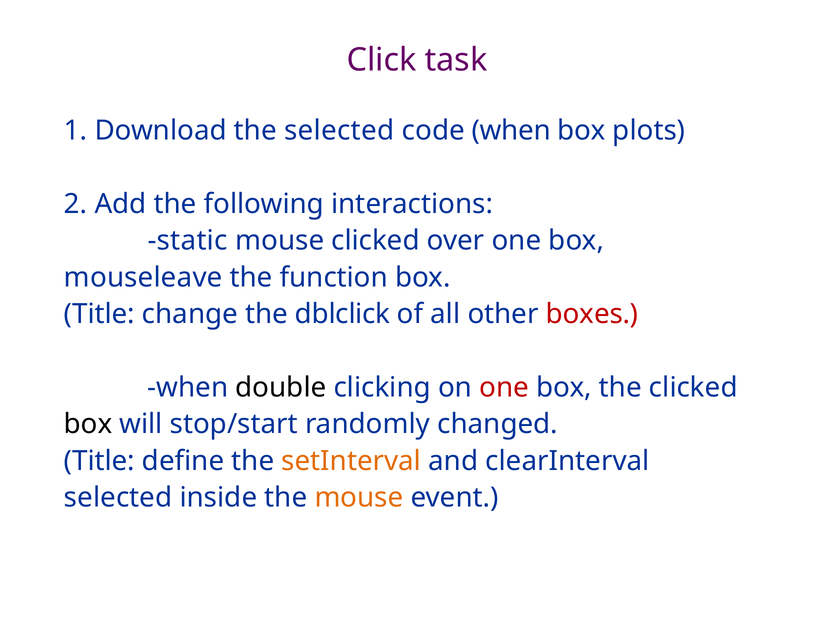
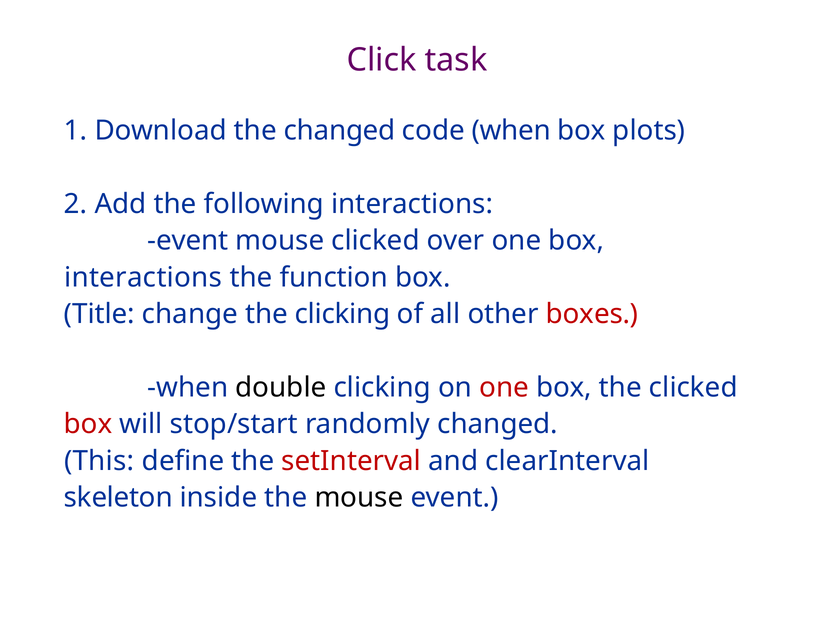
the selected: selected -> changed
static at (188, 240): static -> event
mouseleave at (143, 277): mouseleave -> interactions
the dblclick: dblclick -> clicking
box at (88, 424) colour: black -> red
Title at (99, 460): Title -> This
setInterval colour: orange -> red
selected at (118, 497): selected -> skeleton
mouse at (359, 497) colour: orange -> black
